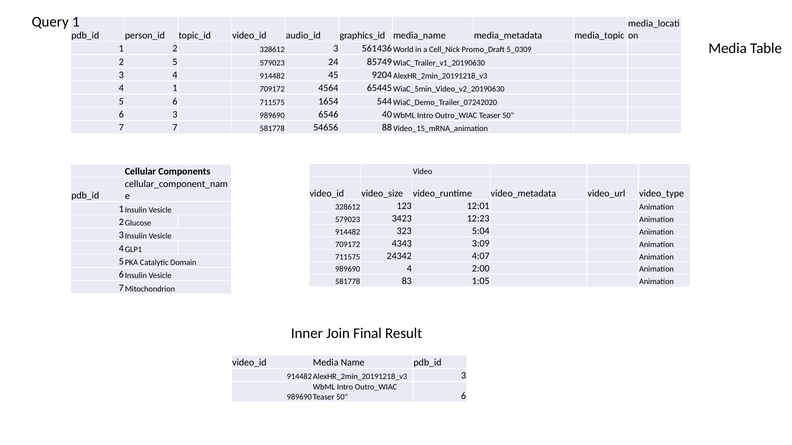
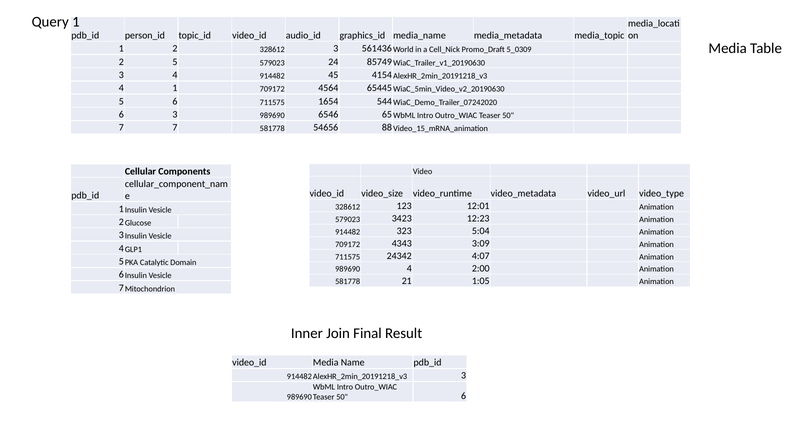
9204: 9204 -> 4154
40: 40 -> 65
83: 83 -> 21
